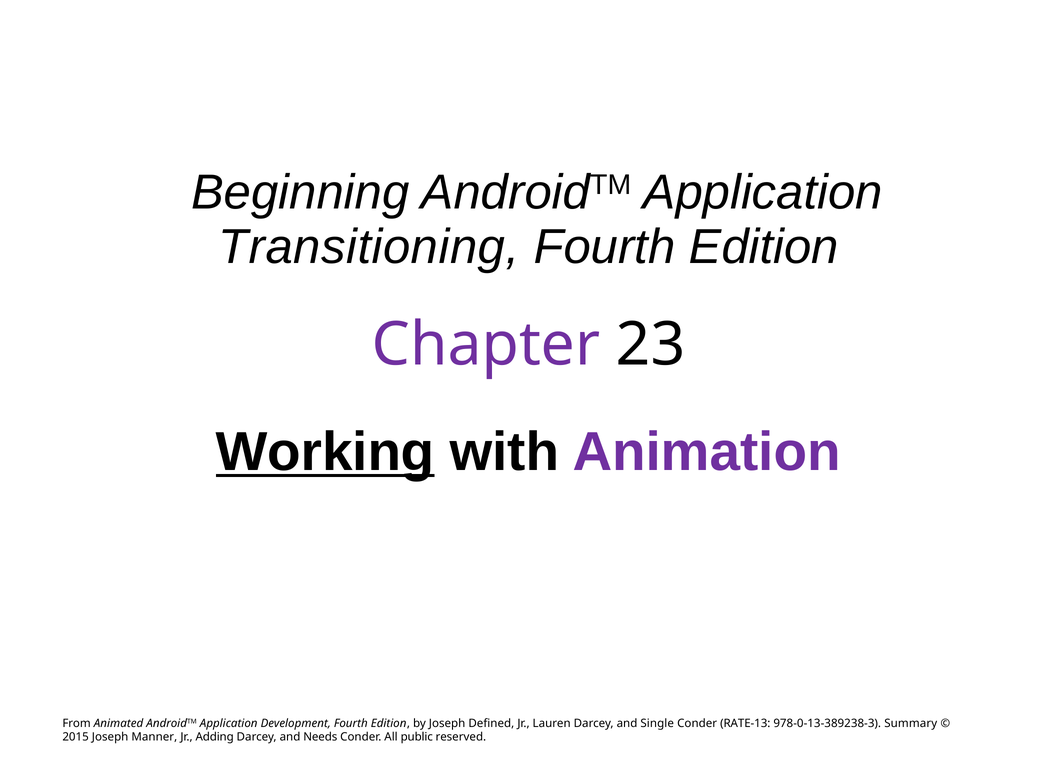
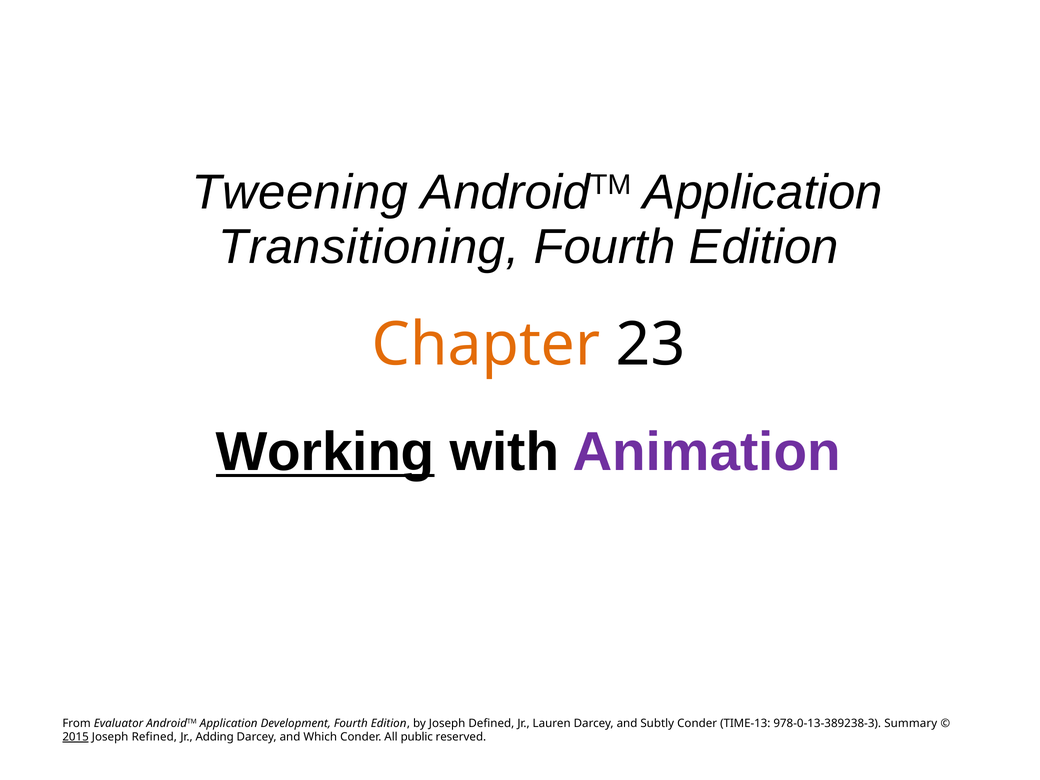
Beginning: Beginning -> Tweening
Chapter colour: purple -> orange
Animated: Animated -> Evaluator
Single: Single -> Subtly
RATE-13: RATE-13 -> TIME-13
2015 underline: none -> present
Manner: Manner -> Refined
Needs: Needs -> Which
